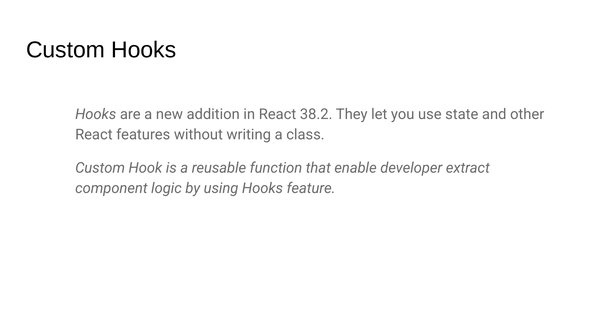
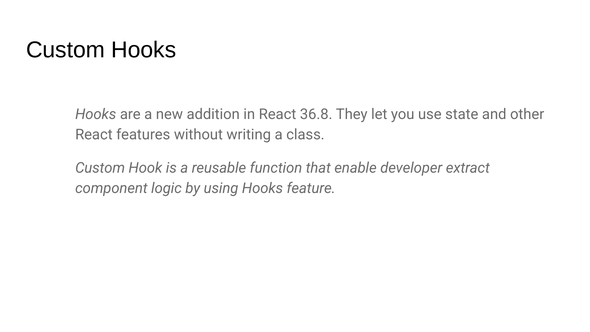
38.2: 38.2 -> 36.8
